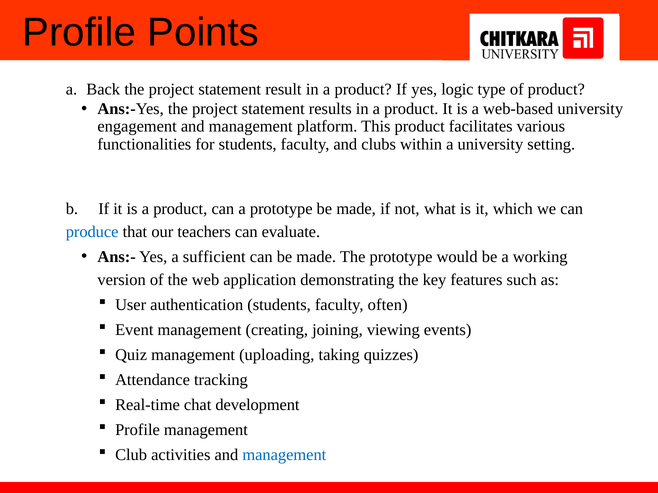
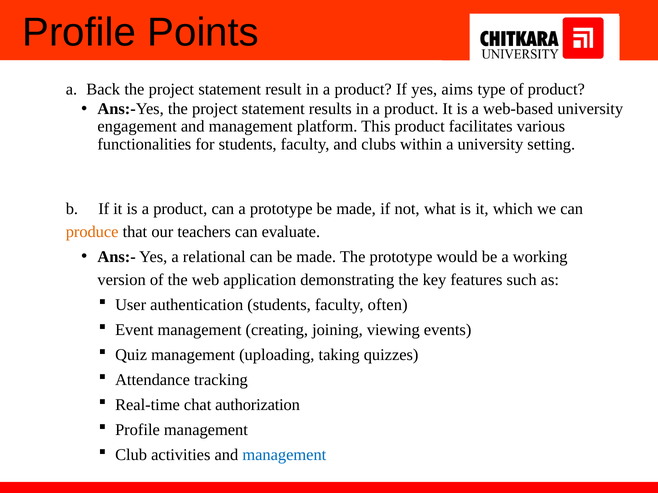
logic: logic -> aims
produce colour: blue -> orange
sufficient: sufficient -> relational
development: development -> authorization
